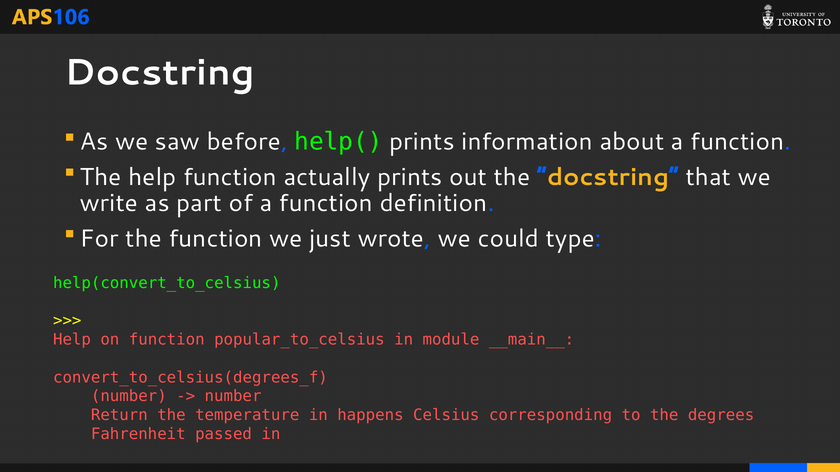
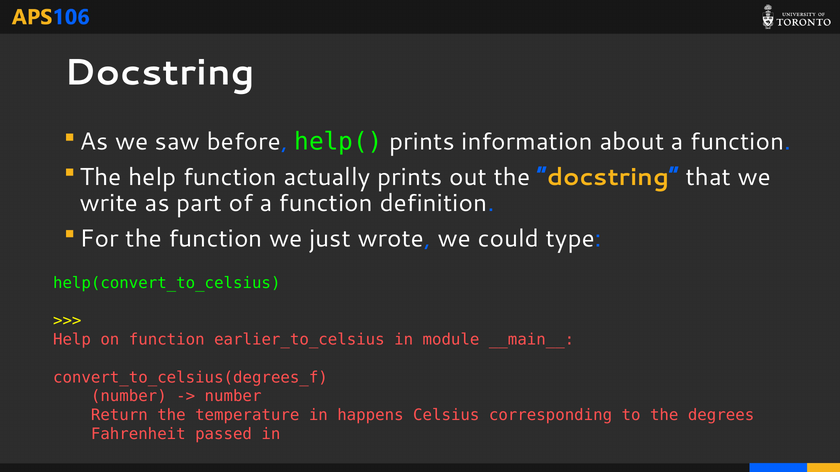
popular_to_celsius: popular_to_celsius -> earlier_to_celsius
